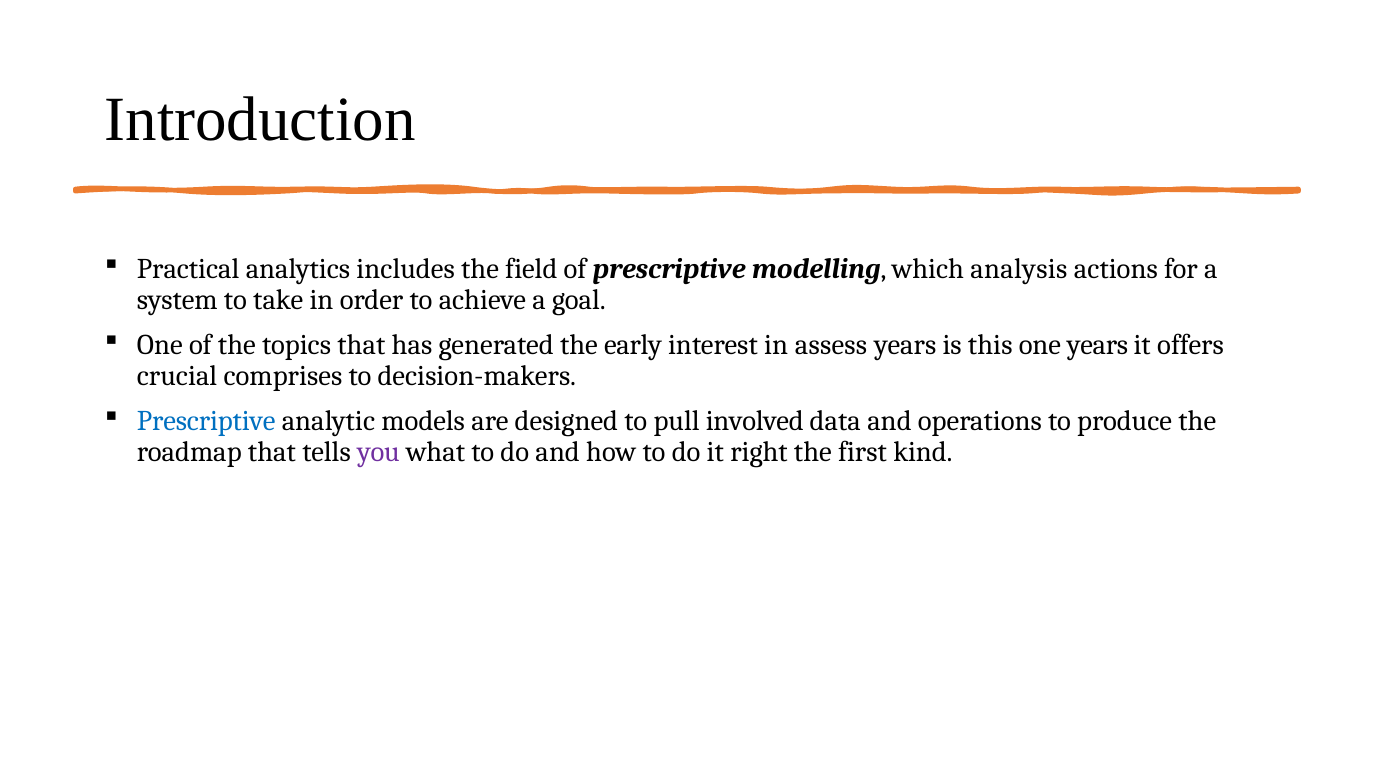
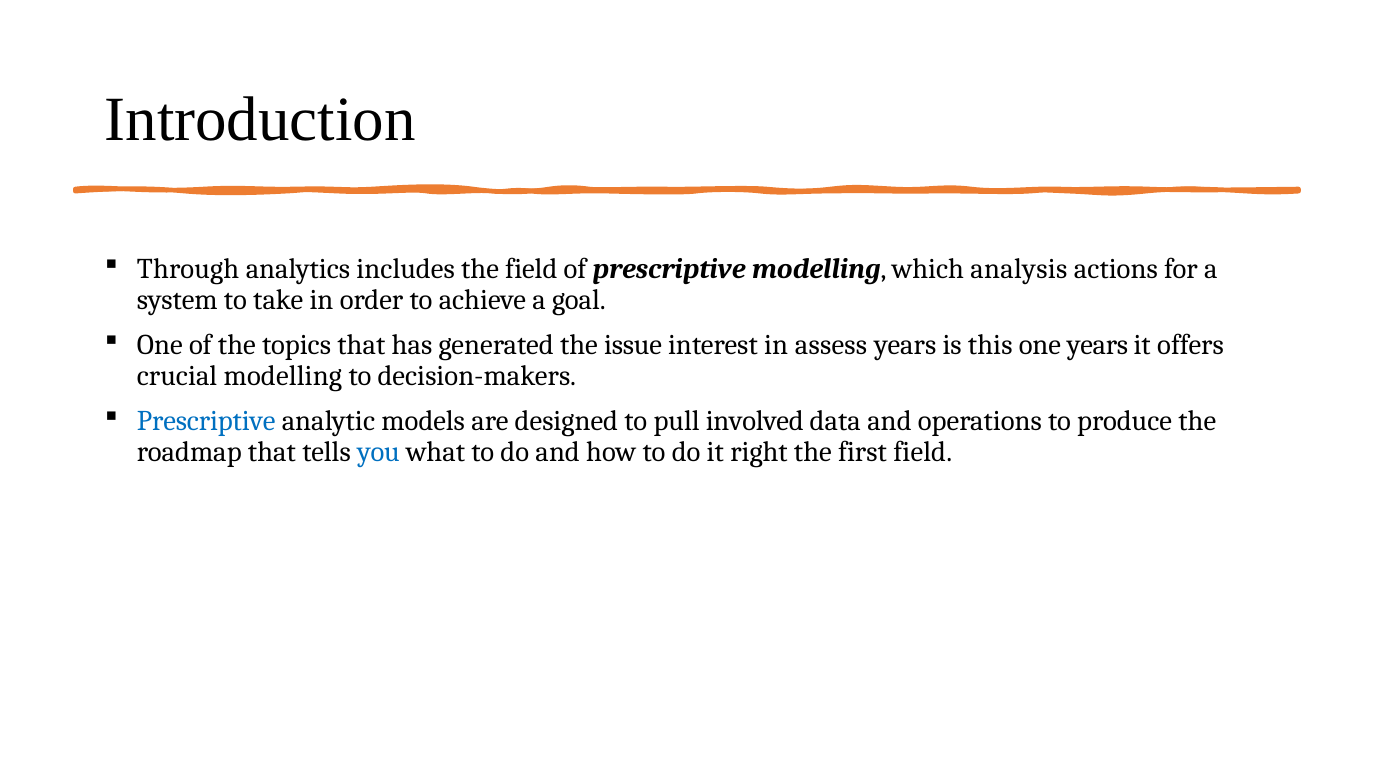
Practical: Practical -> Through
early: early -> issue
crucial comprises: comprises -> modelling
you colour: purple -> blue
first kind: kind -> field
